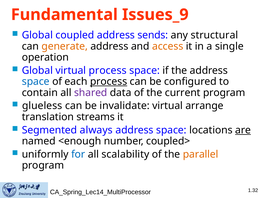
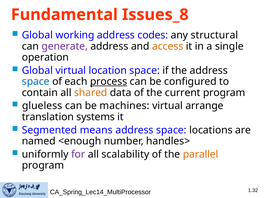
Issues_9: Issues_9 -> Issues_8
coupled: coupled -> working
sends: sends -> codes
generate colour: orange -> purple
virtual process: process -> location
shared colour: purple -> orange
invalidate: invalidate -> machines
streams: streams -> systems
always: always -> means
are underline: present -> none
coupled>: coupled> -> handles>
for colour: blue -> purple
